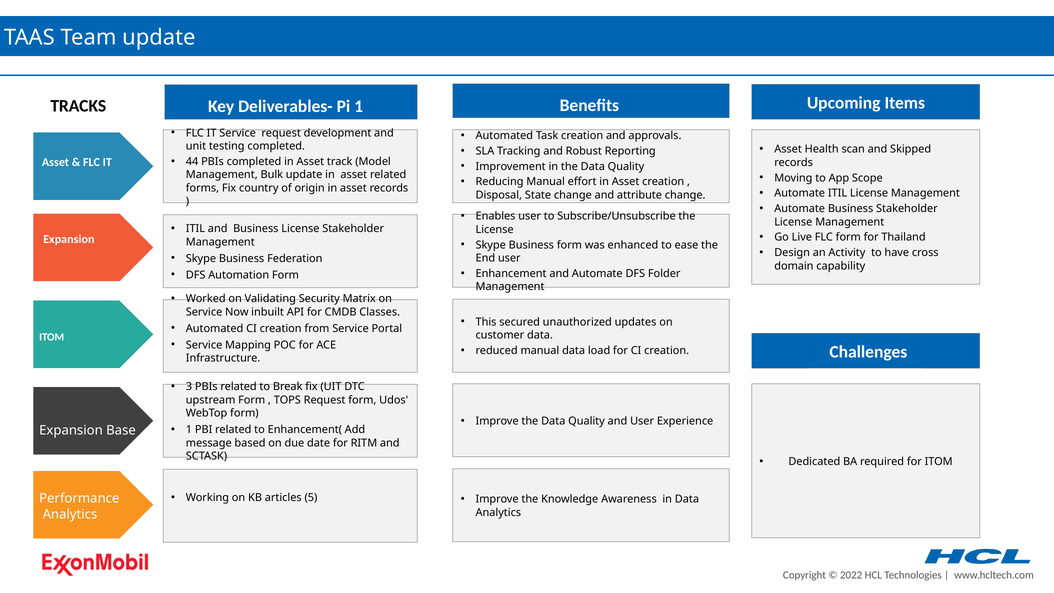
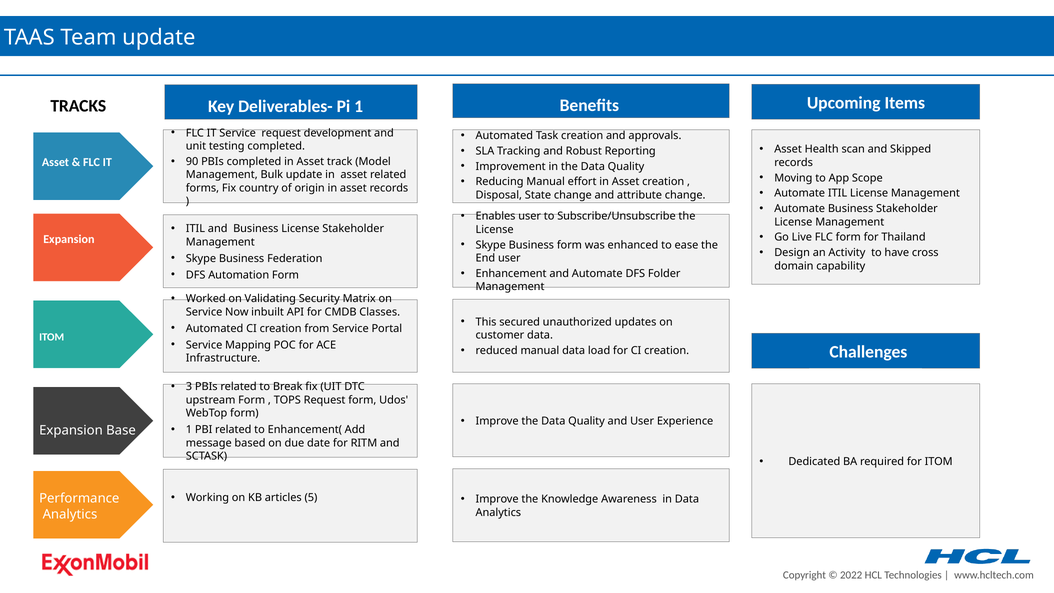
44: 44 -> 90
